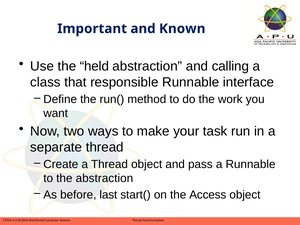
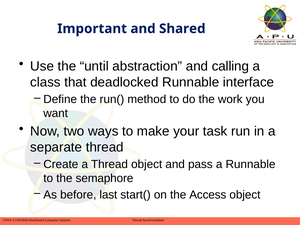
Known: Known -> Shared
held: held -> until
responsible: responsible -> deadlocked
the abstraction: abstraction -> semaphore
